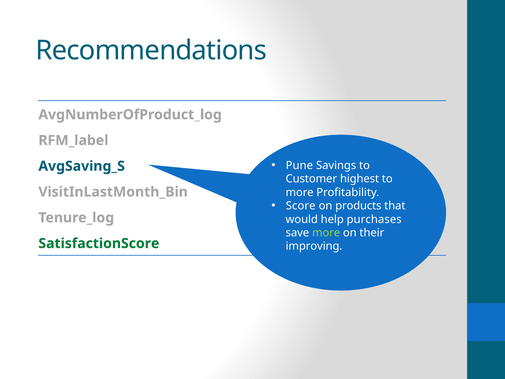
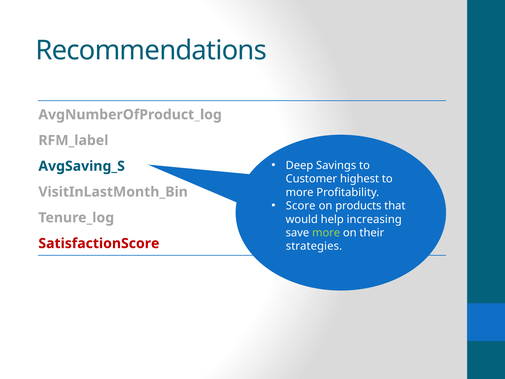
Pune: Pune -> Deep
purchases: purchases -> increasing
SatisfactionScore colour: green -> red
improving: improving -> strategies
